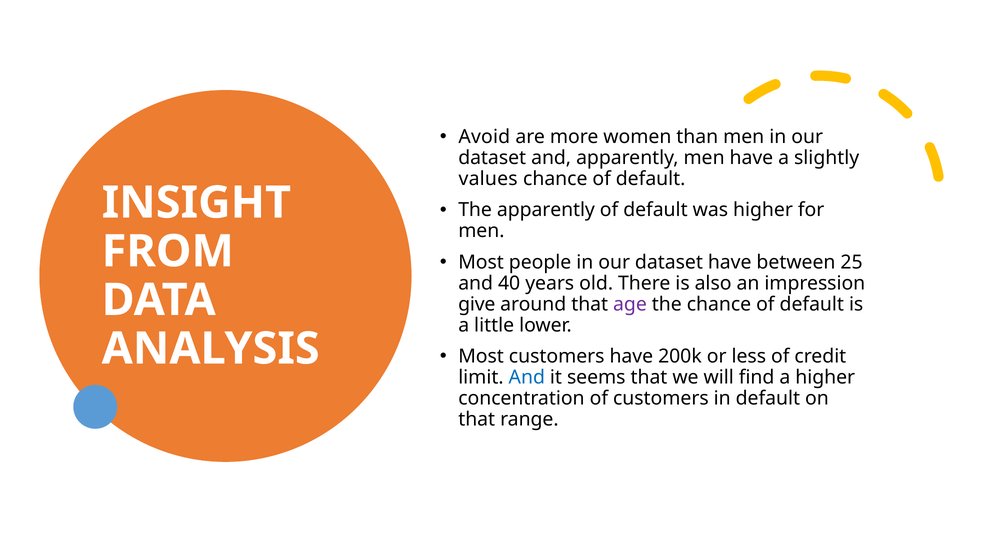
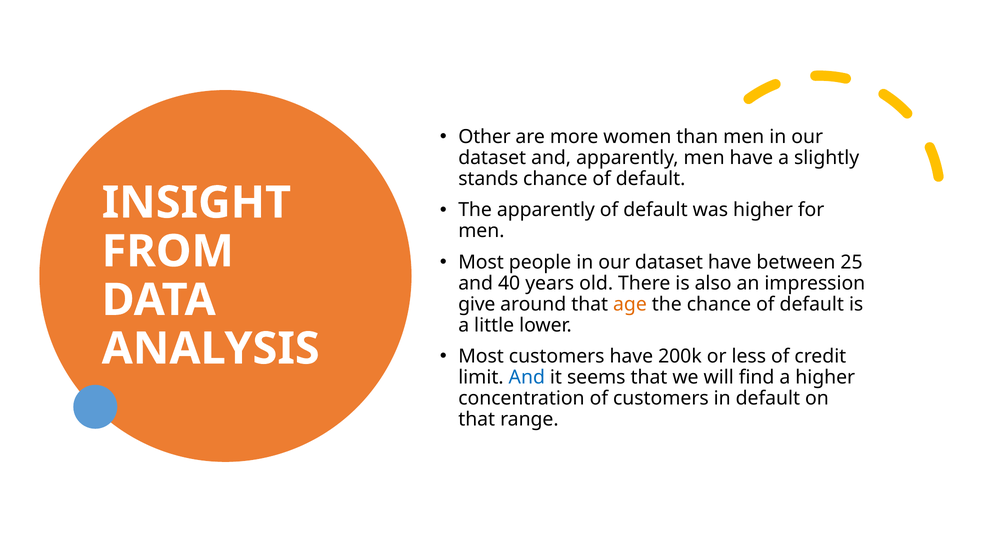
Avoid: Avoid -> Other
values: values -> stands
age colour: purple -> orange
